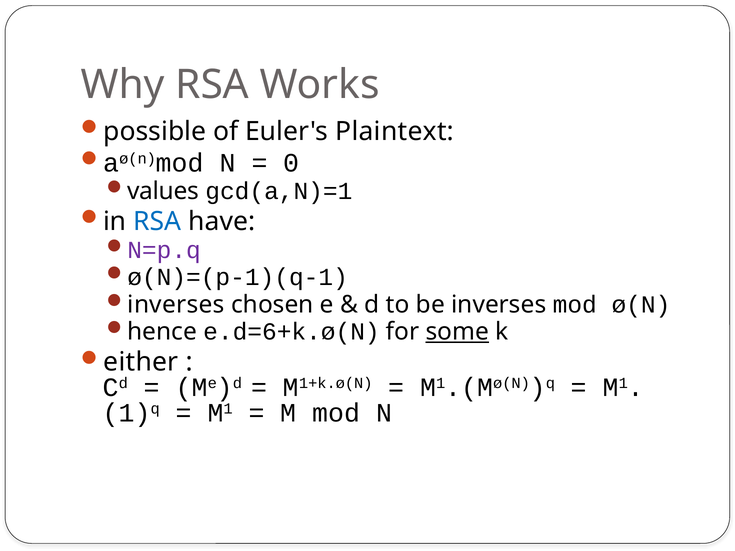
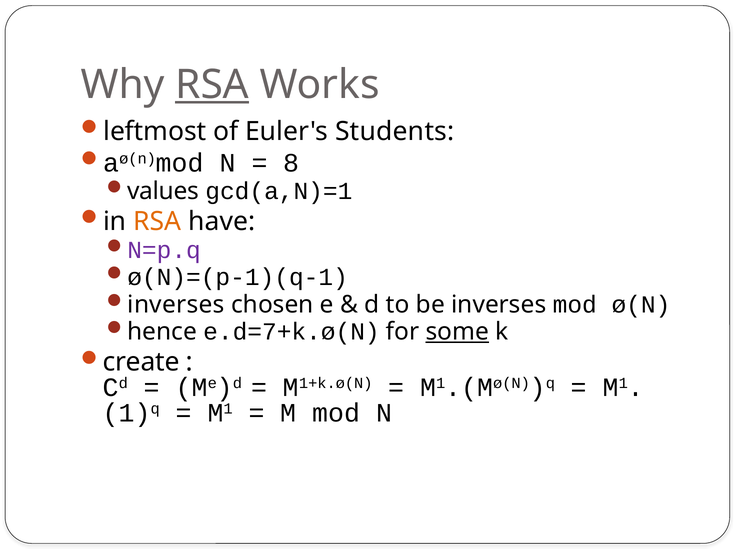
RSA at (212, 85) underline: none -> present
possible: possible -> leftmost
Plaintext: Plaintext -> Students
0: 0 -> 8
RSA at (157, 222) colour: blue -> orange
e.d=6+k.ø(N: e.d=6+k.ø(N -> e.d=7+k.ø(N
either: either -> create
